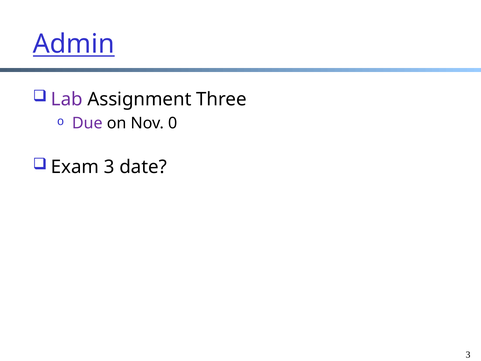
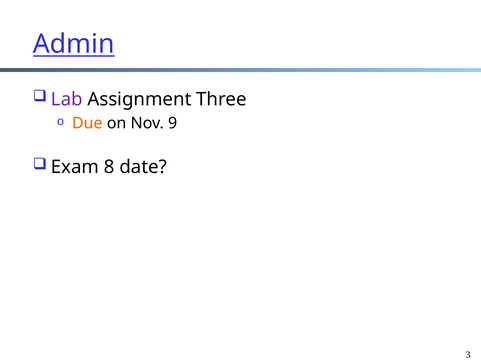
Due colour: purple -> orange
0: 0 -> 9
Exam 3: 3 -> 8
